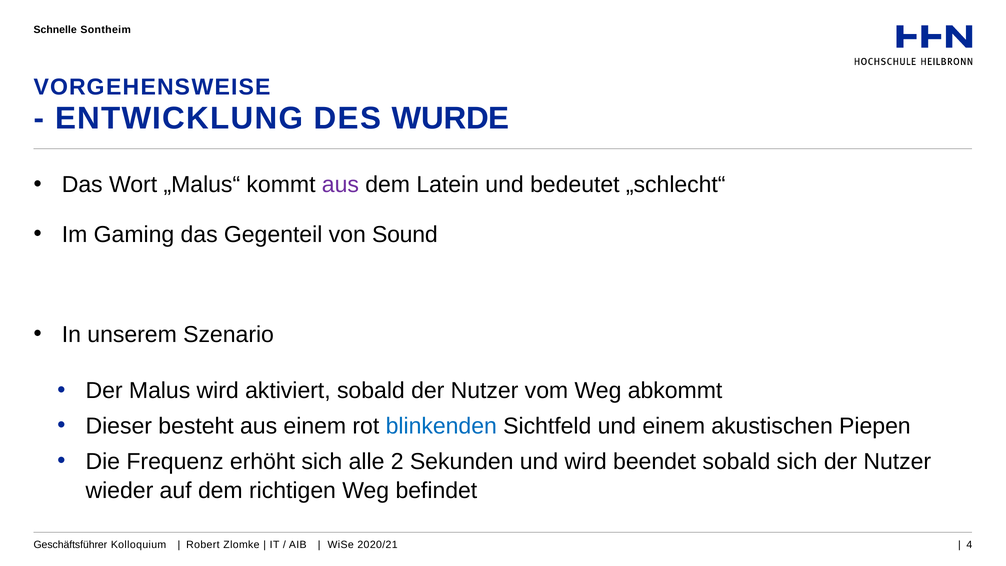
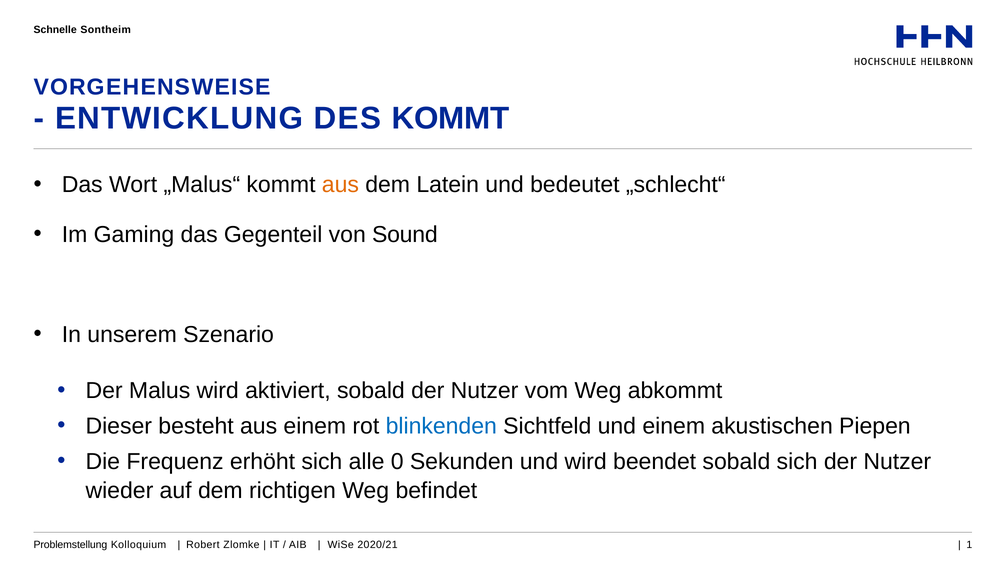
DES WURDE: WURDE -> KOMMT
aus at (340, 185) colour: purple -> orange
2: 2 -> 0
Geschäftsführer: Geschäftsführer -> Problemstellung
4: 4 -> 1
